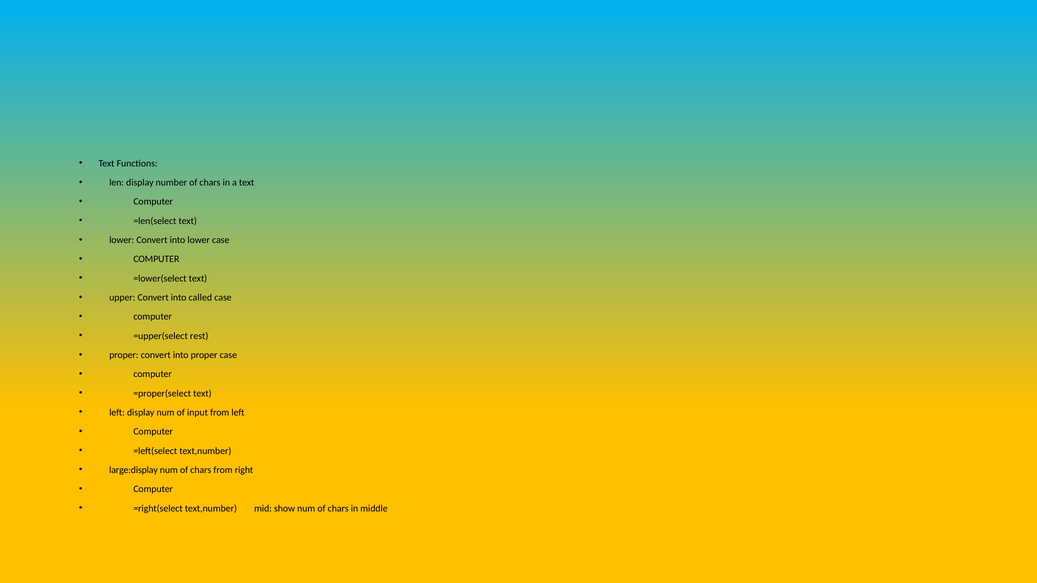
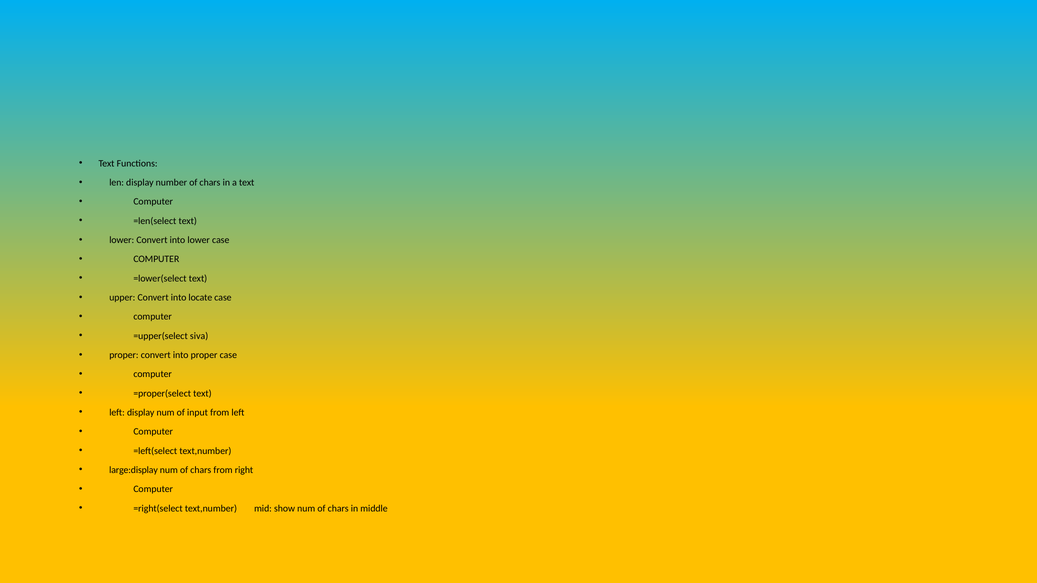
called: called -> locate
rest: rest -> siva
